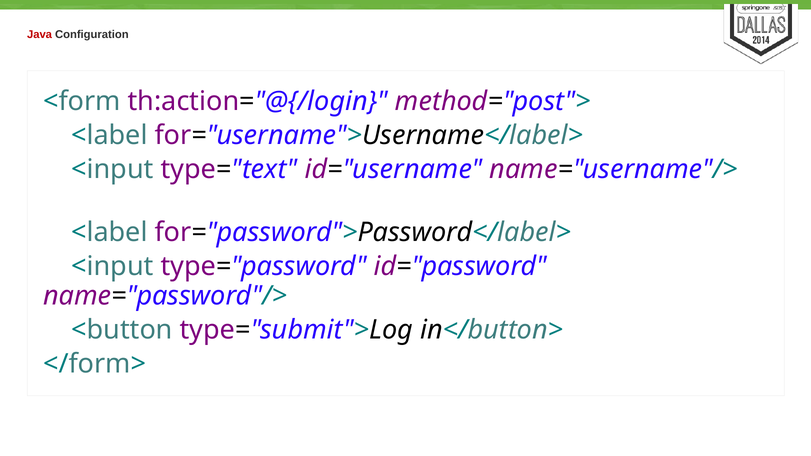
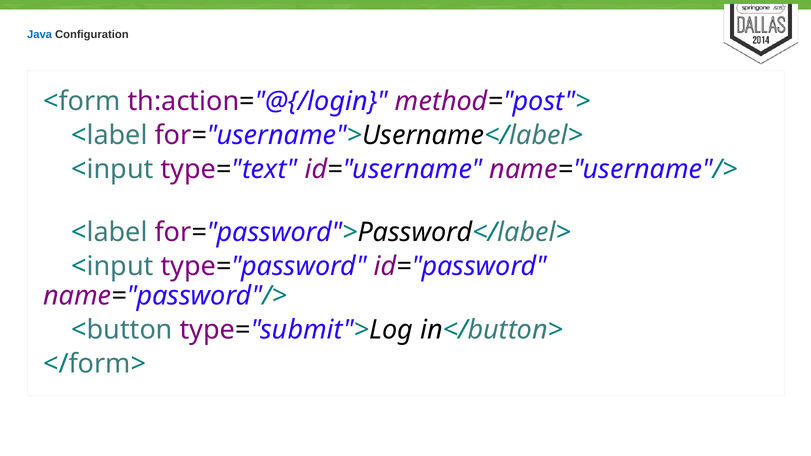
Java colour: red -> blue
